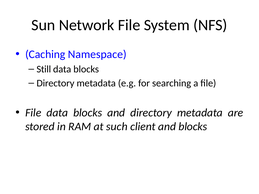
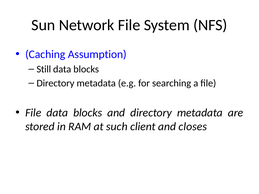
Namespace: Namespace -> Assumption
and blocks: blocks -> closes
